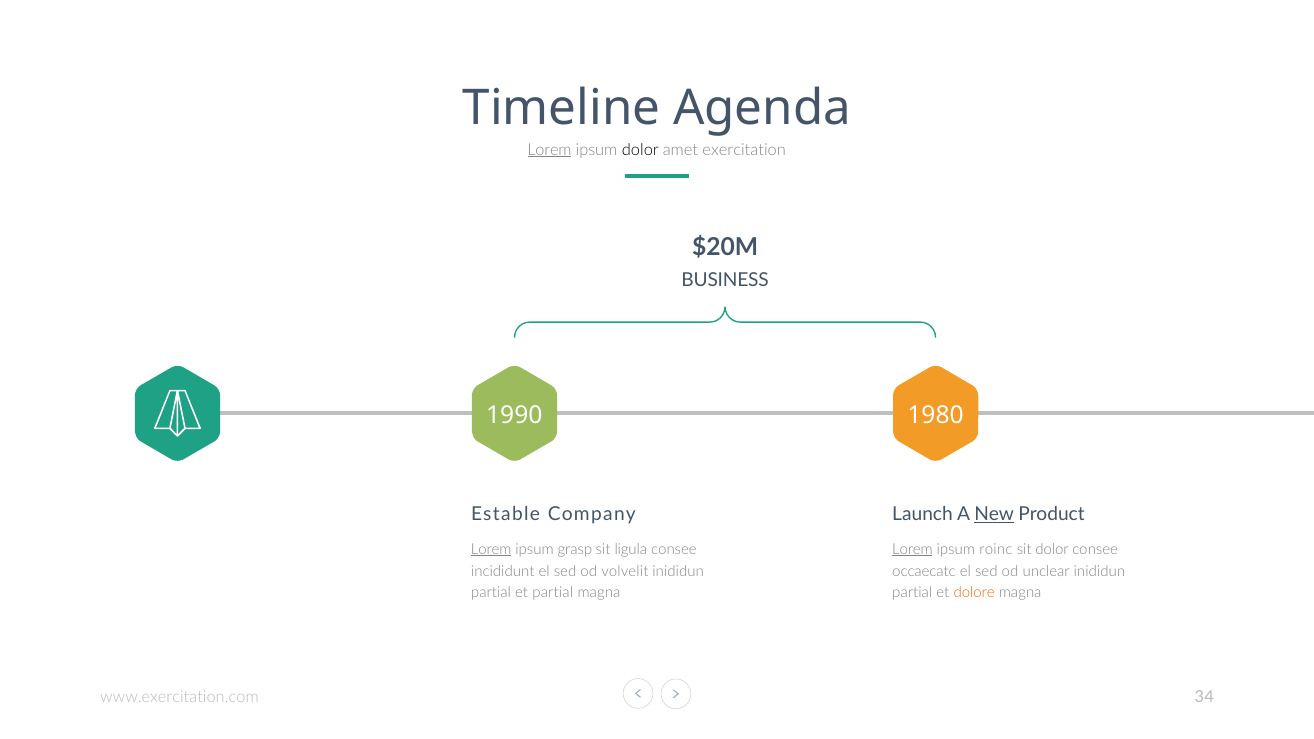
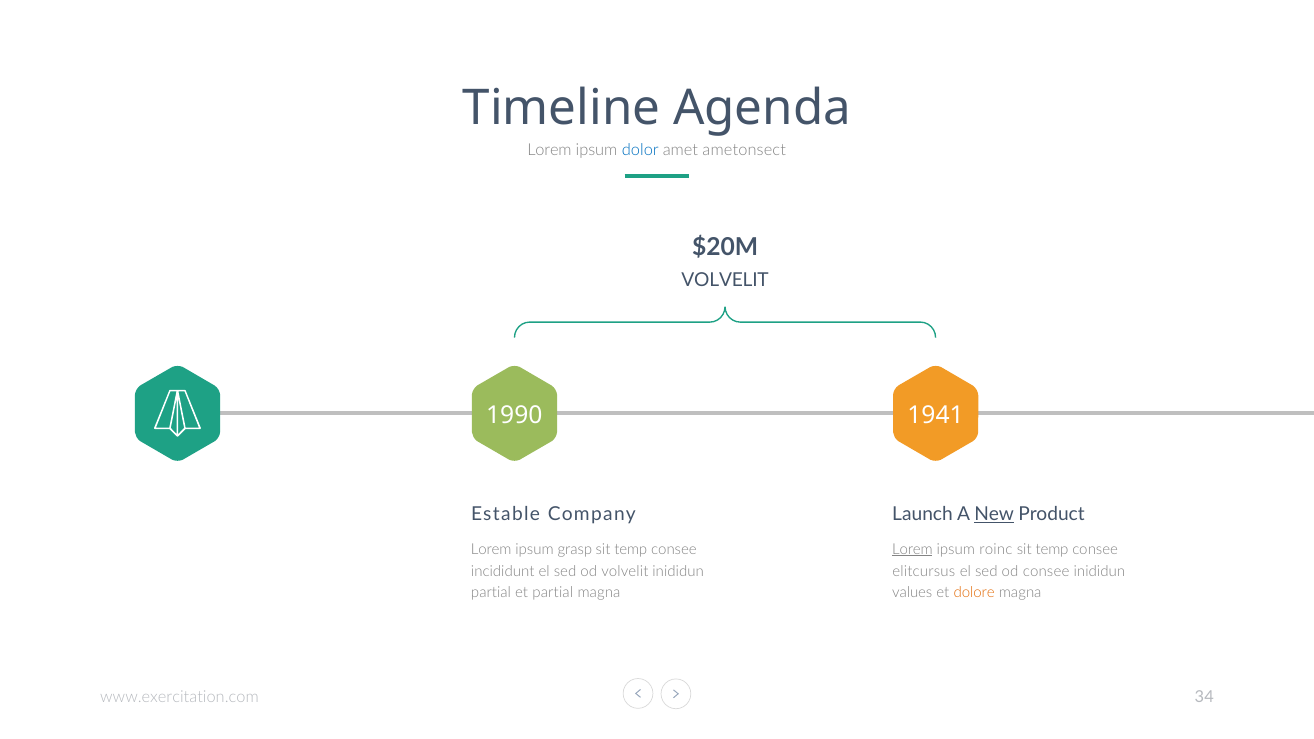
Lorem at (549, 150) underline: present -> none
dolor at (640, 150) colour: black -> blue
exercitation: exercitation -> ametonsect
BUSINESS at (725, 280): BUSINESS -> VOLVELIT
1980: 1980 -> 1941
Lorem at (491, 549) underline: present -> none
ligula at (631, 549): ligula -> temp
dolor at (1052, 549): dolor -> temp
occaecatc: occaecatc -> elitcursus
od unclear: unclear -> consee
partial at (912, 593): partial -> values
